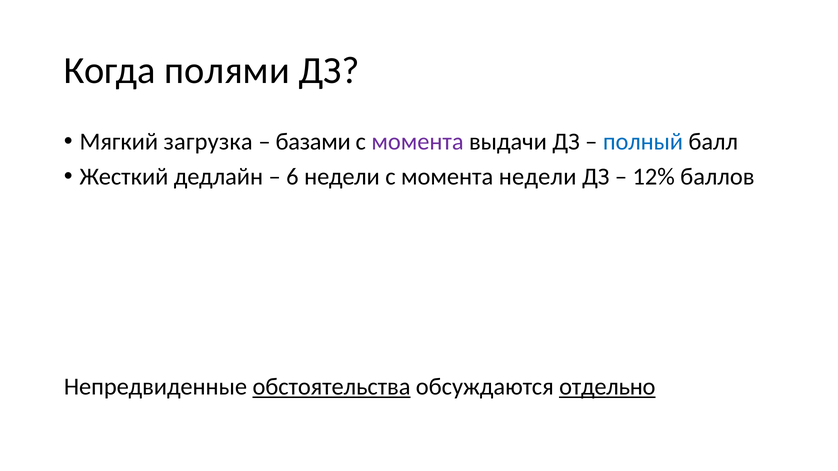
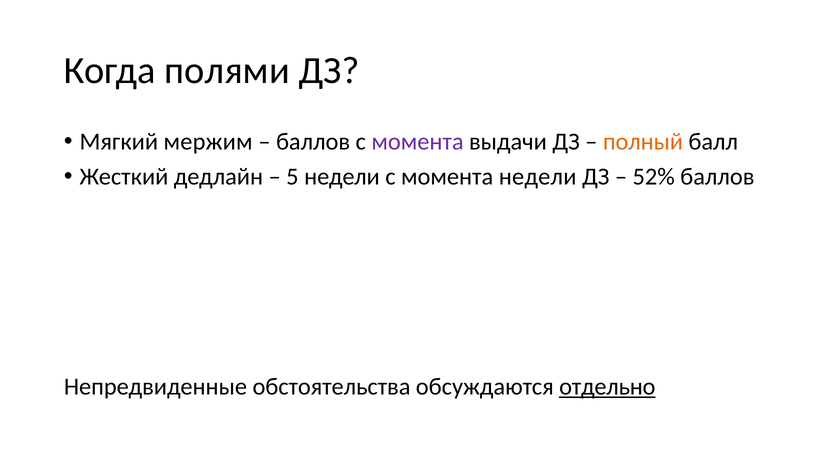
загрузка: загрузка -> мержим
базами at (313, 142): базами -> баллов
полный colour: blue -> orange
6: 6 -> 5
12%: 12% -> 52%
обстоятельства underline: present -> none
